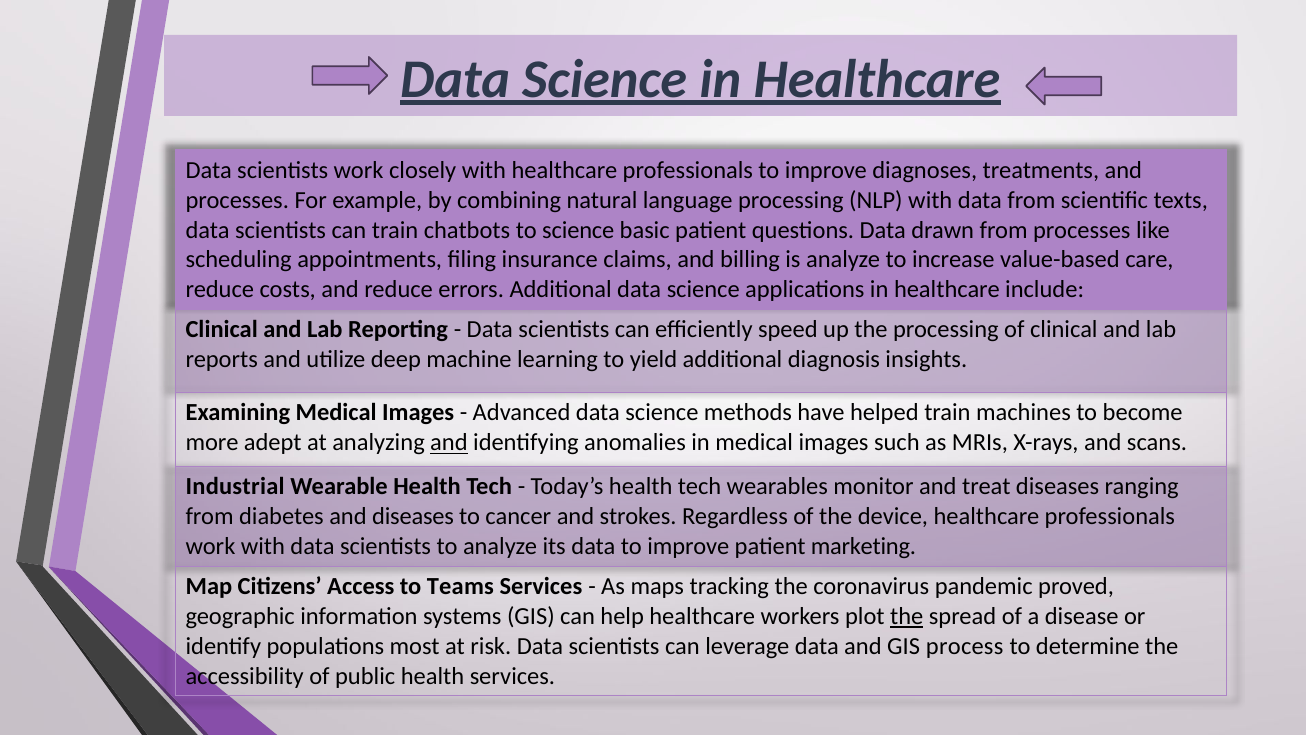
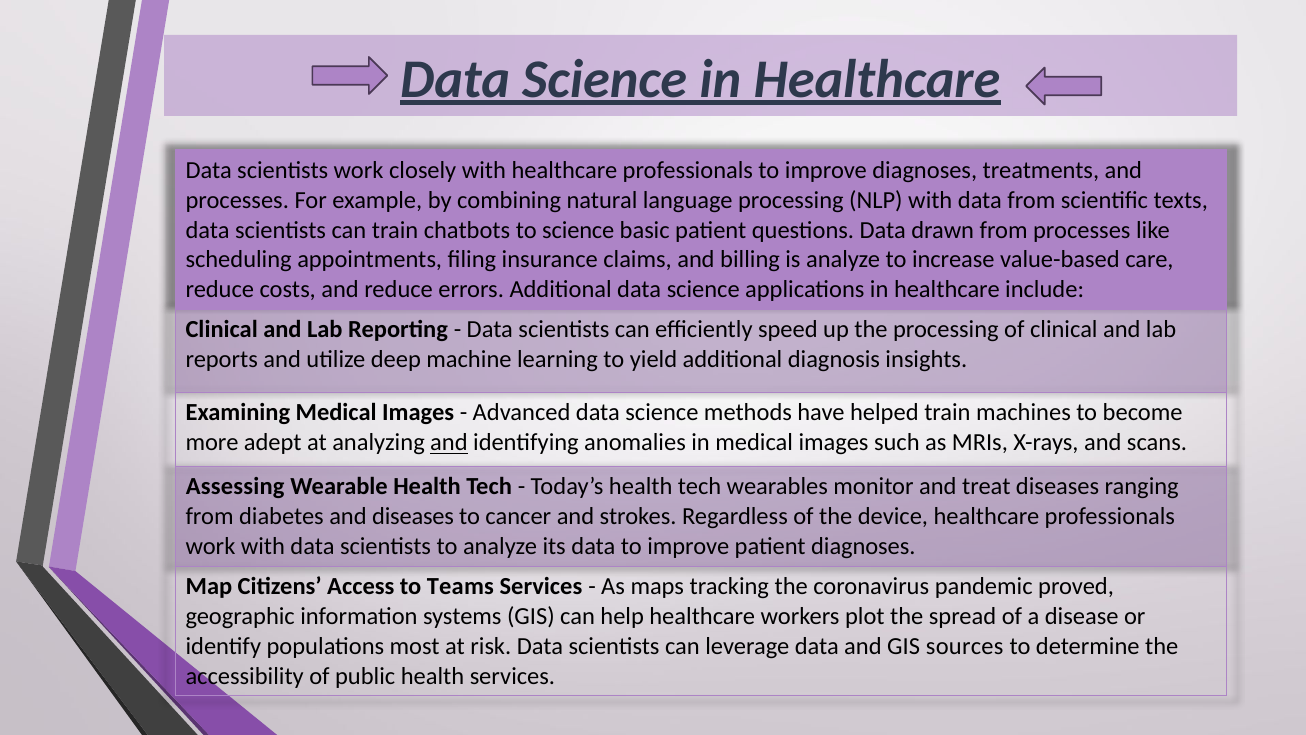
Industrial: Industrial -> Assessing
patient marketing: marketing -> diagnoses
the at (907, 616) underline: present -> none
process: process -> sources
